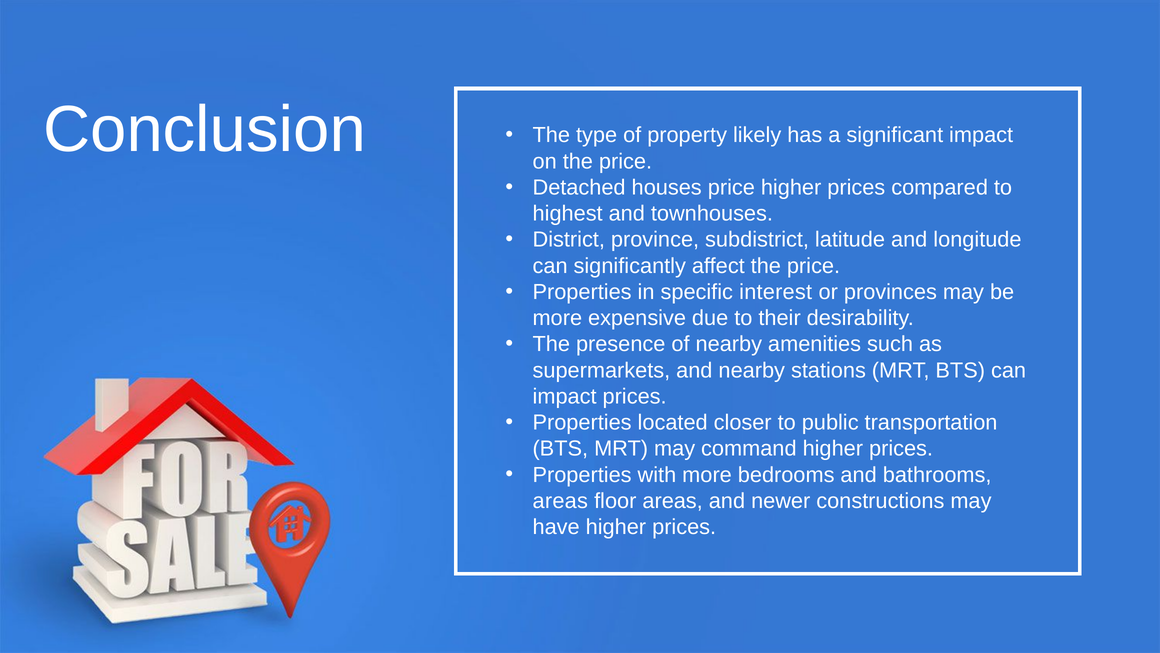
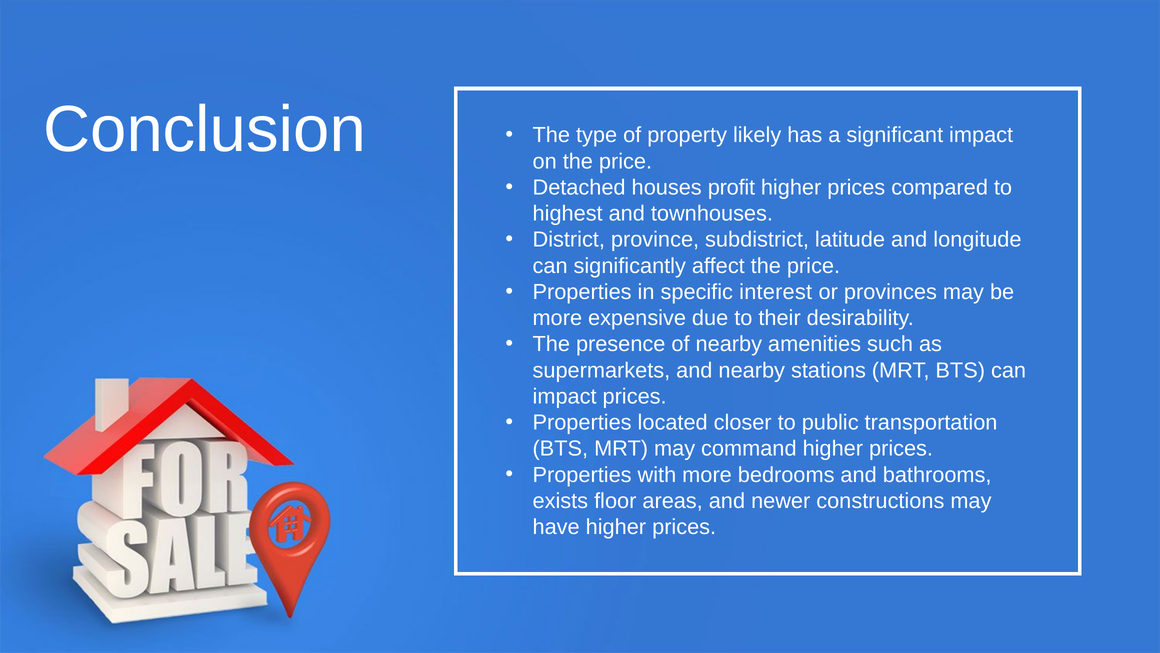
houses price: price -> profit
areas at (560, 501): areas -> exists
